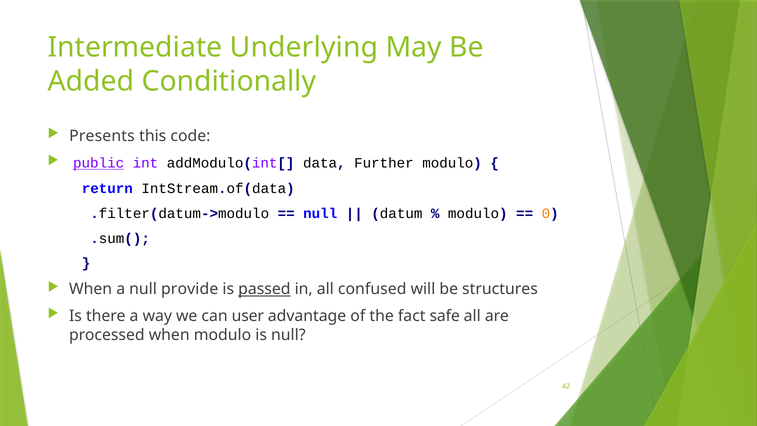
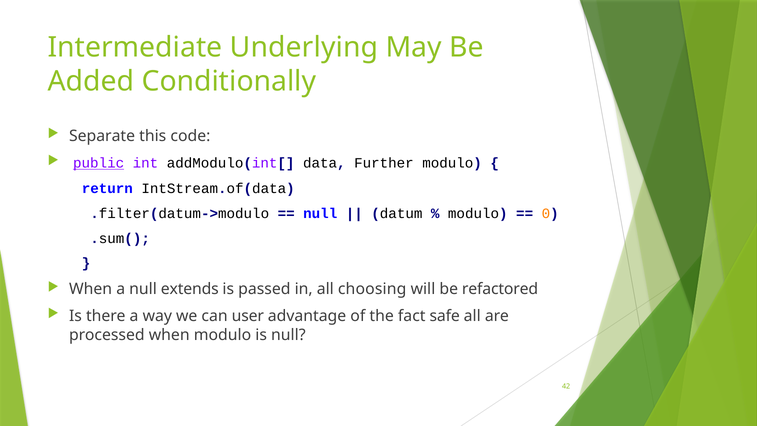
Presents: Presents -> Separate
provide: provide -> extends
passed underline: present -> none
confused: confused -> choosing
structures: structures -> refactored
